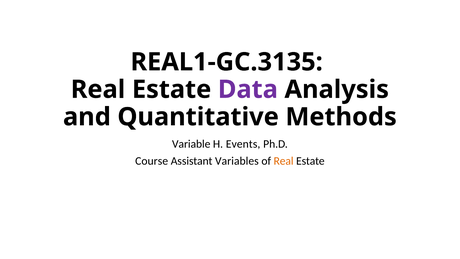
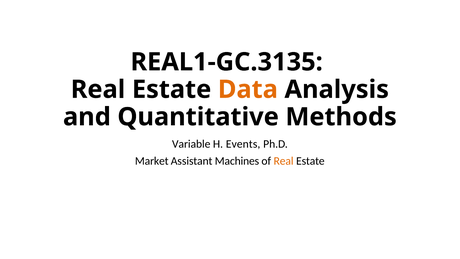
Data colour: purple -> orange
Course: Course -> Market
Variables: Variables -> Machines
